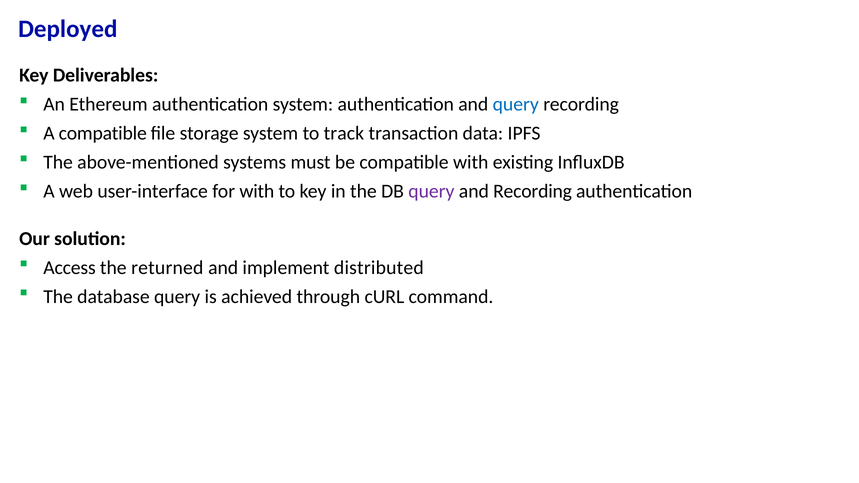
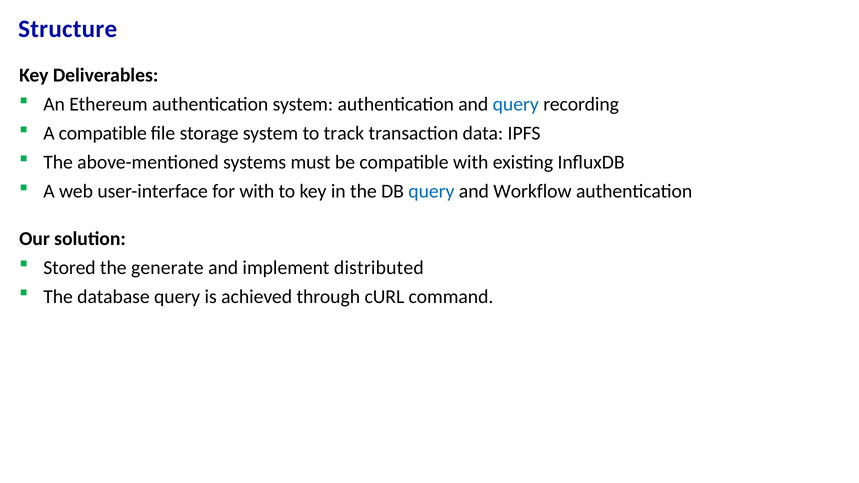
Deployed: Deployed -> Structure
query at (431, 191) colour: purple -> blue
and Recording: Recording -> Workflow
Access: Access -> Stored
returned: returned -> generate
